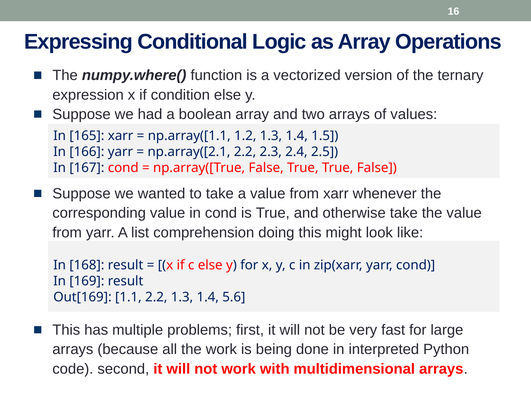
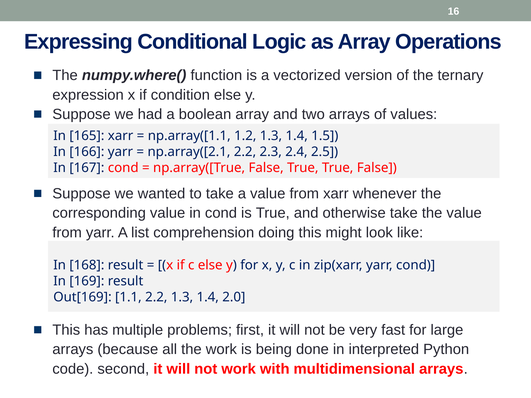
5.6: 5.6 -> 2.0
